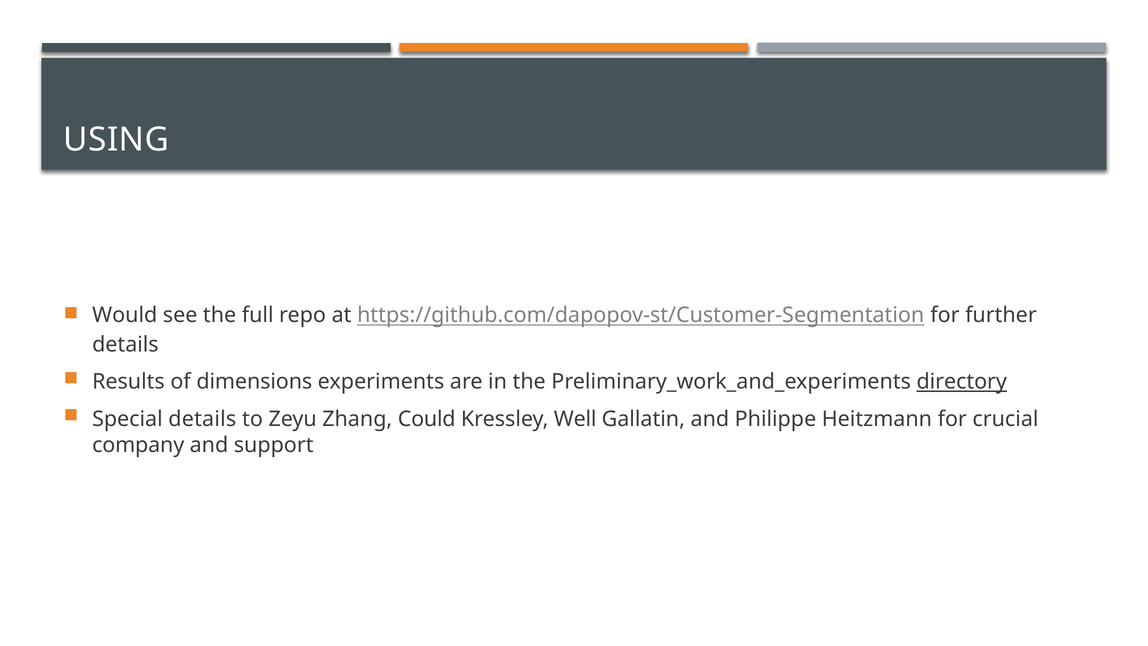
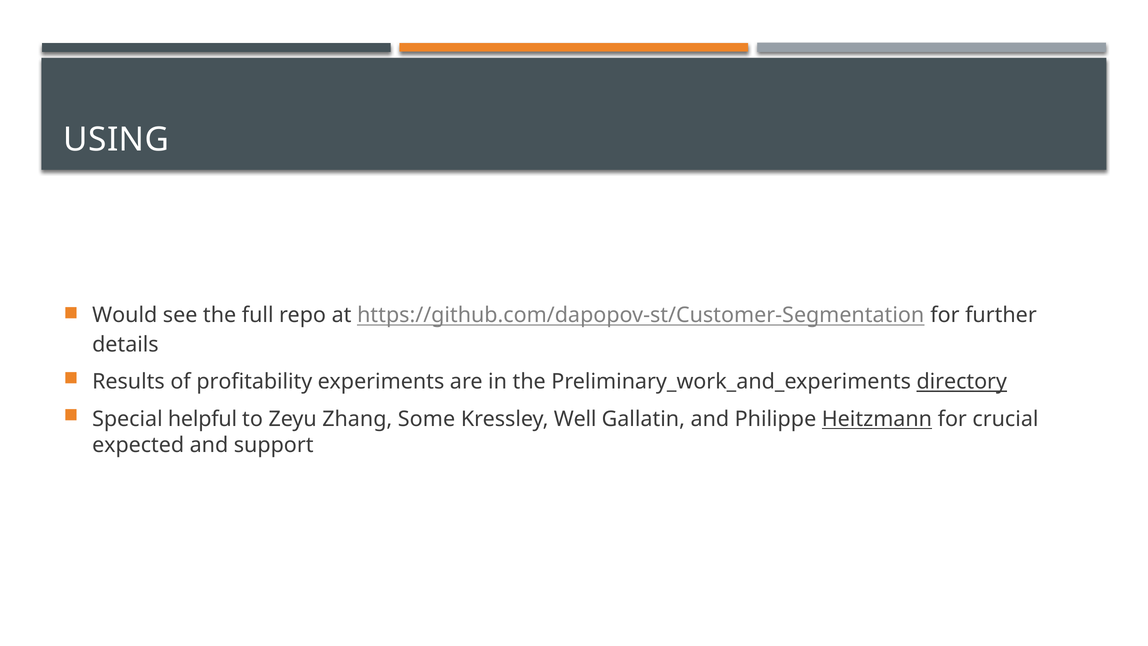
dimensions: dimensions -> profitability
Special details: details -> helpful
Could: Could -> Some
Heitzmann underline: none -> present
company: company -> expected
